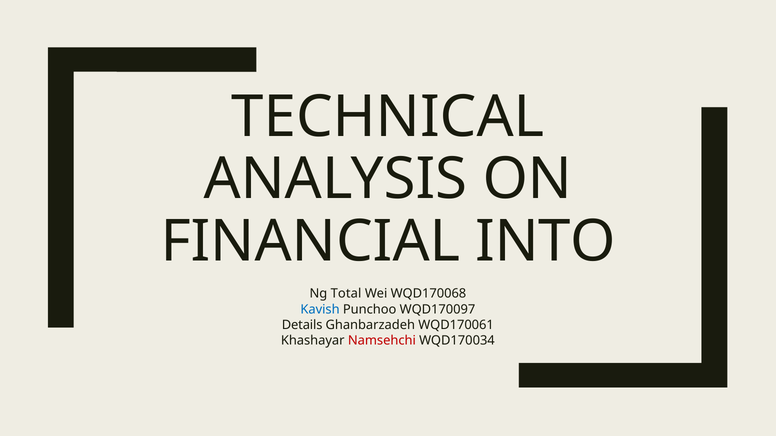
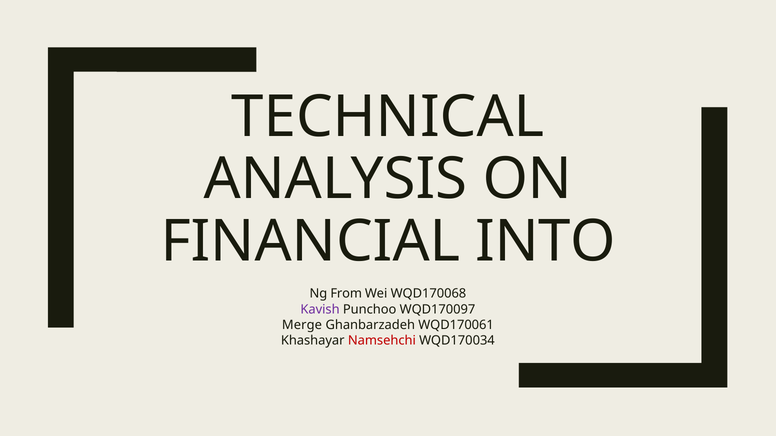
Total: Total -> From
Kavish colour: blue -> purple
Details: Details -> Merge
